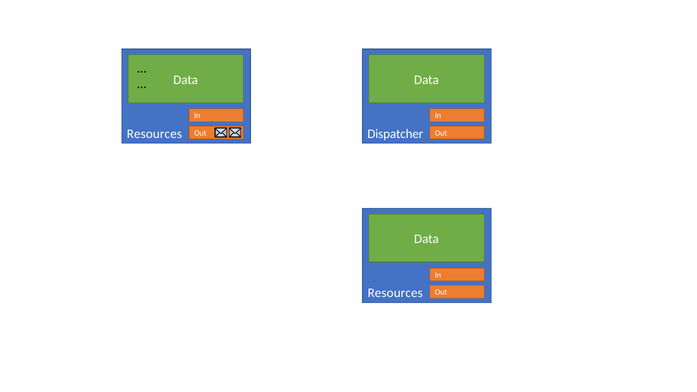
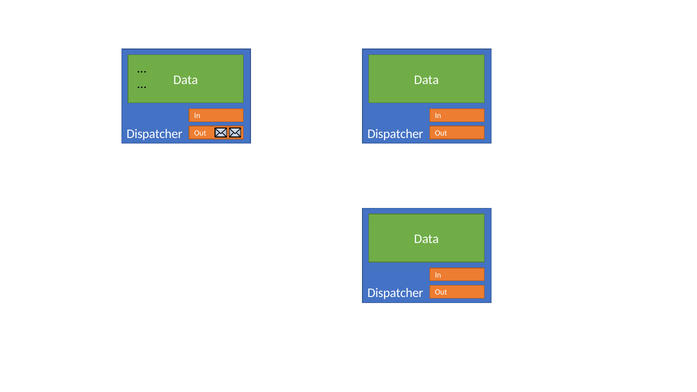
Resources at (154, 134): Resources -> Dispatcher
Resources at (395, 293): Resources -> Dispatcher
